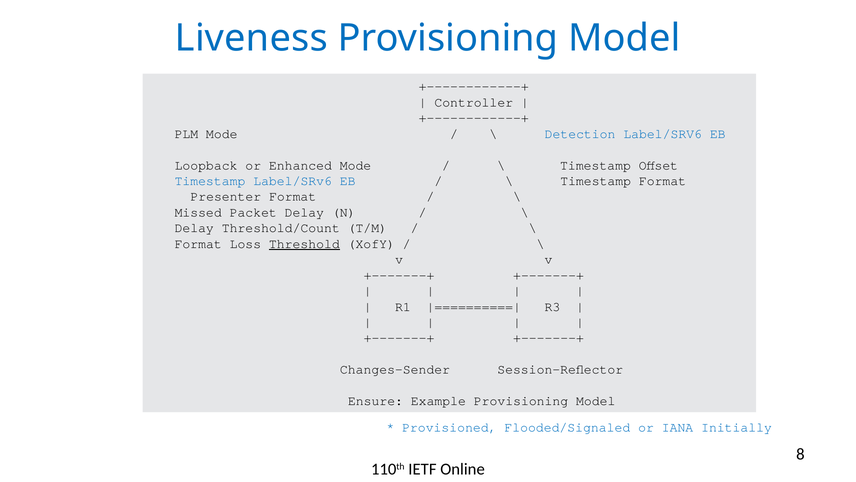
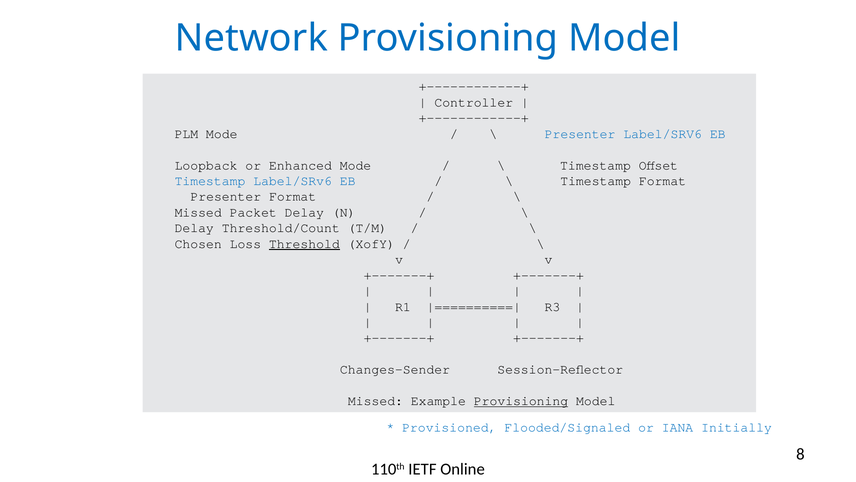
Liveness: Liveness -> Network
Detection at (580, 134): Detection -> Presenter
Format at (198, 244): Format -> Chosen
Ensure at (375, 401): Ensure -> Missed
Provisioning at (521, 401) underline: none -> present
